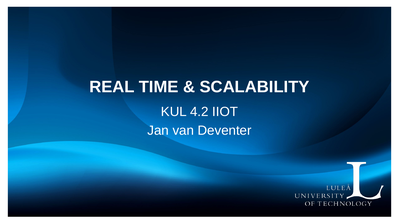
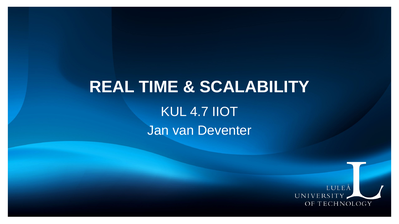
4.2: 4.2 -> 4.7
